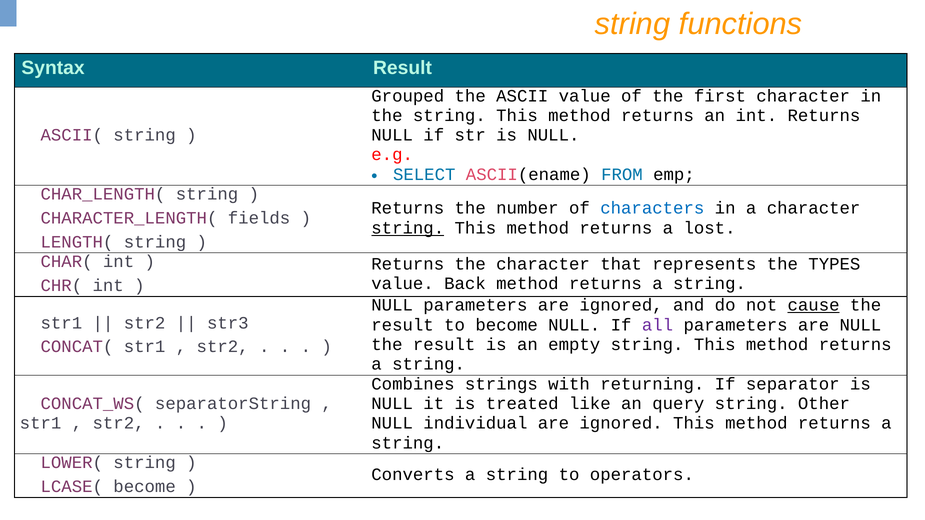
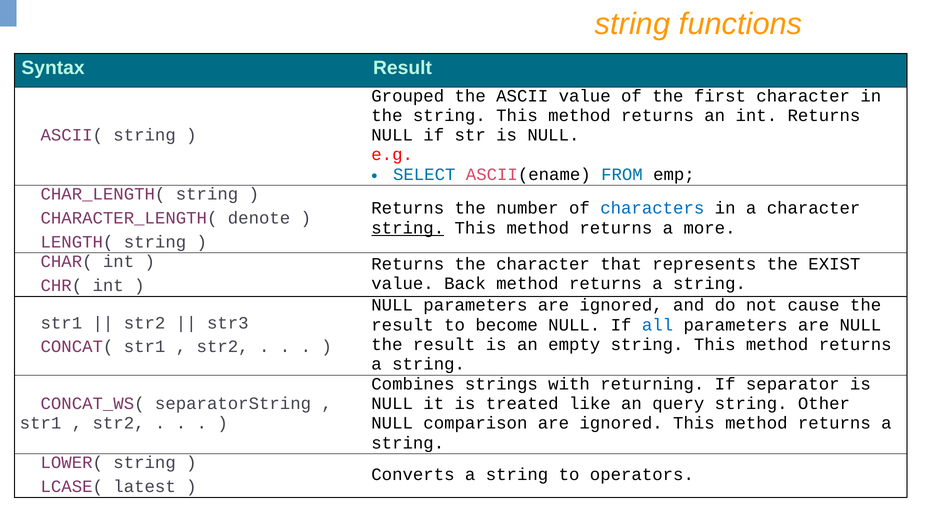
fields: fields -> denote
lost: lost -> more
TYPES: TYPES -> EXIST
cause underline: present -> none
all colour: purple -> blue
individual: individual -> comparison
LCASE( become: become -> latest
